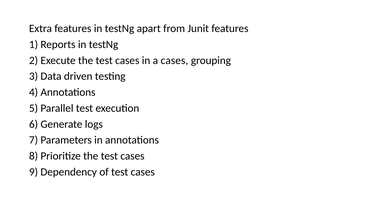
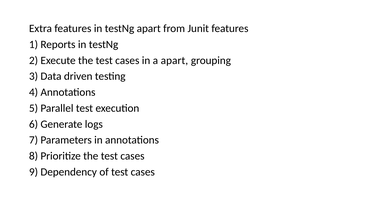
a cases: cases -> apart
